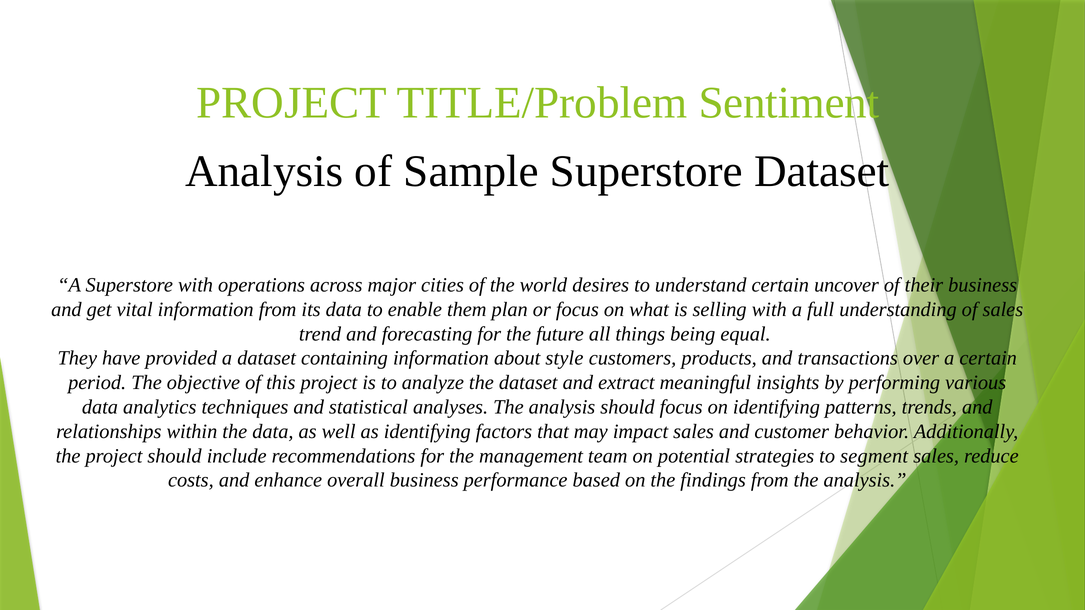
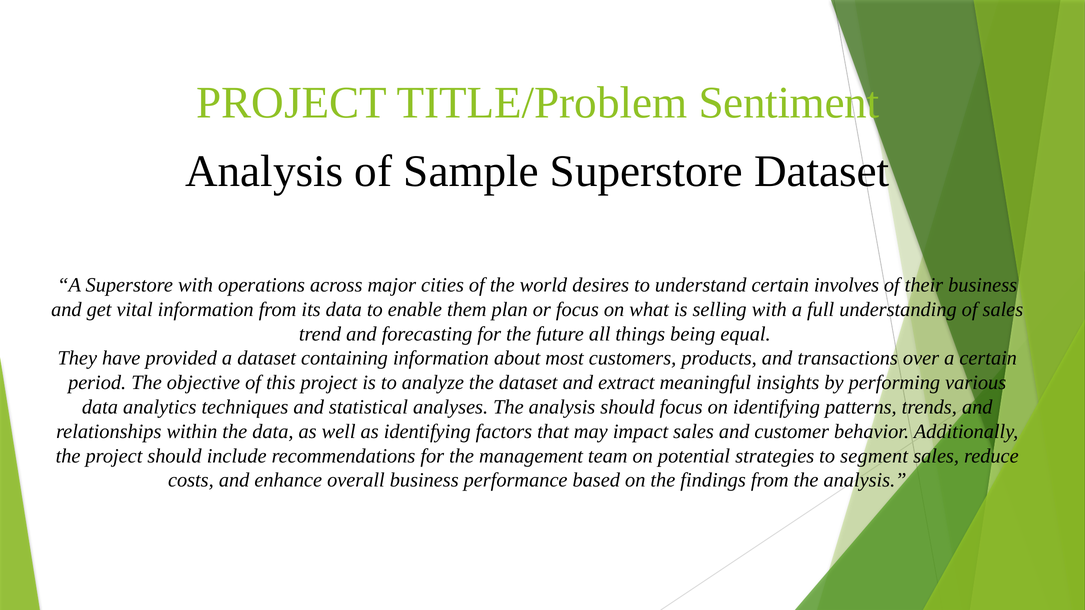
uncover: uncover -> involves
style: style -> most
